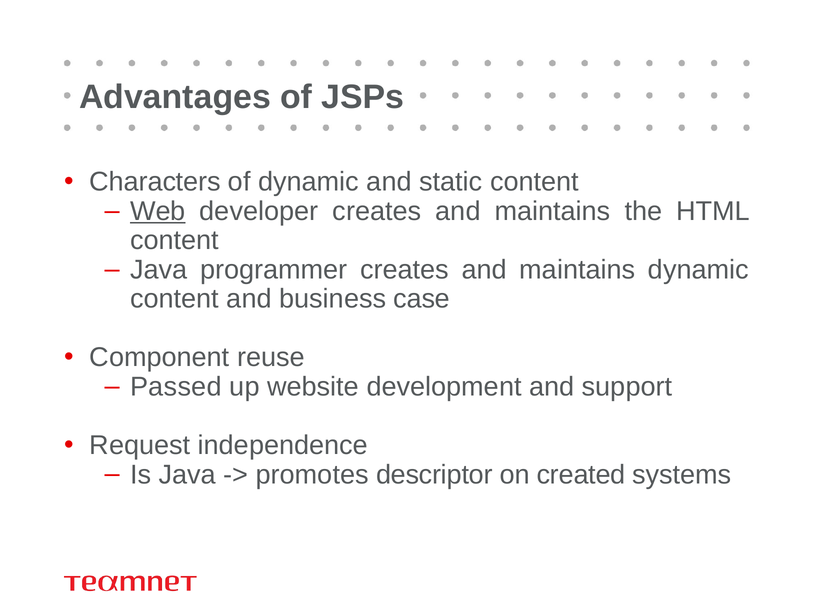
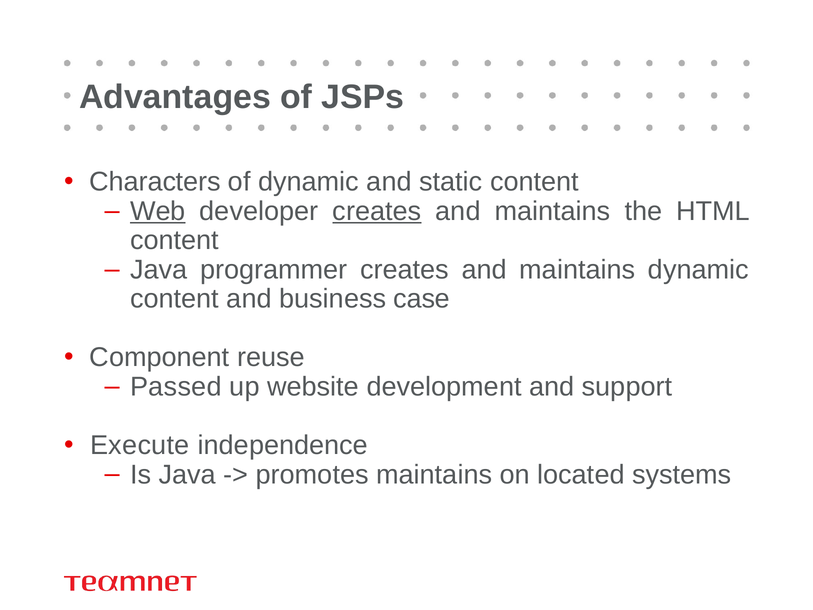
creates at (377, 211) underline: none -> present
Request: Request -> Execute
promotes descriptor: descriptor -> maintains
created: created -> located
